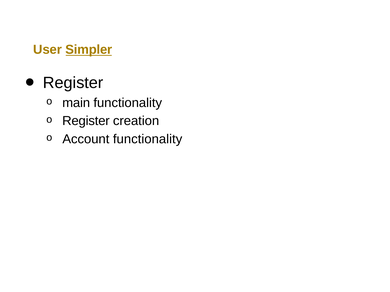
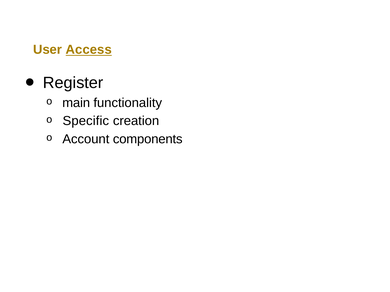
Simpler: Simpler -> Access
Register at (86, 121): Register -> Specific
Account functionality: functionality -> components
